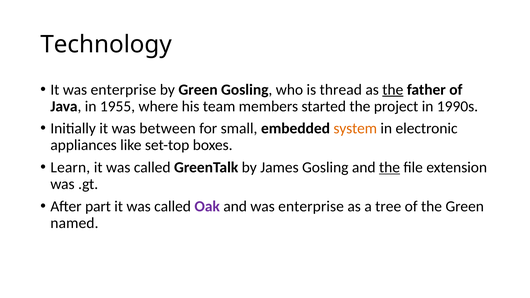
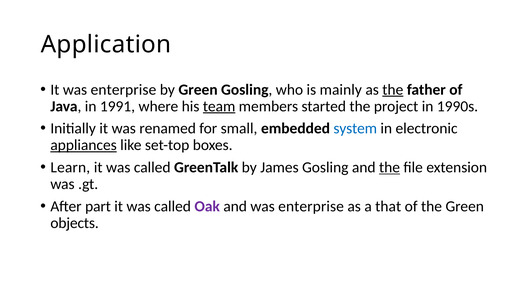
Technology: Technology -> Application
thread: thread -> mainly
1955: 1955 -> 1991
team underline: none -> present
between: between -> renamed
system colour: orange -> blue
appliances underline: none -> present
tree: tree -> that
named: named -> objects
